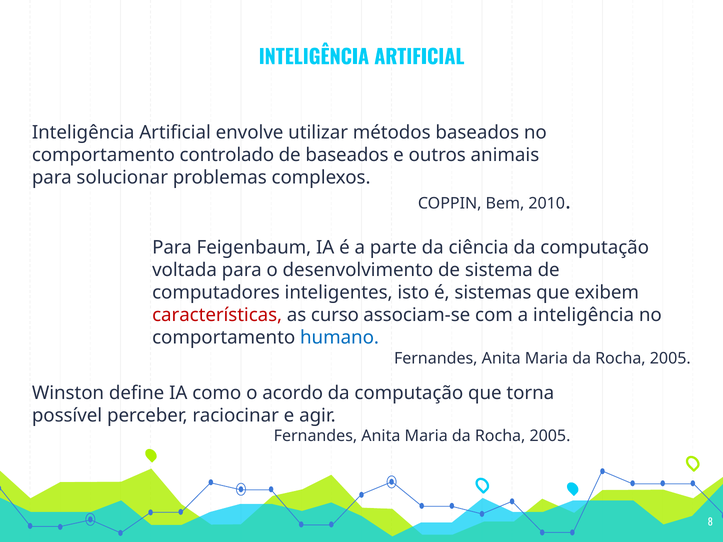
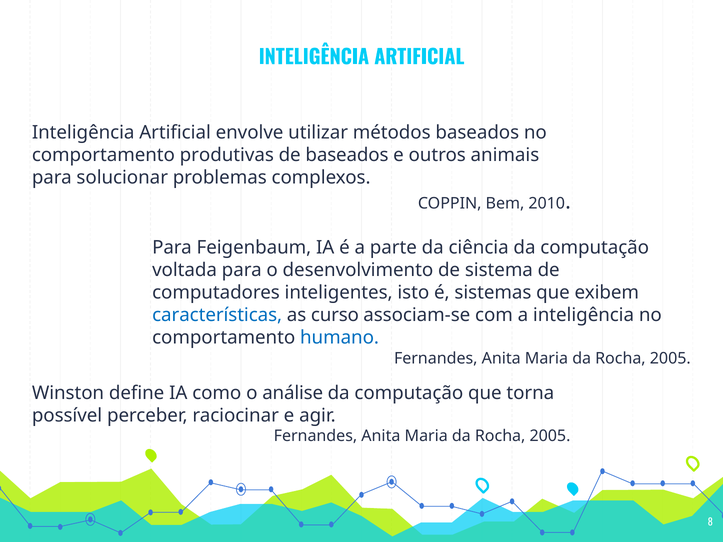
controlado: controlado -> produtivas
características colour: red -> blue
acordo: acordo -> análise
